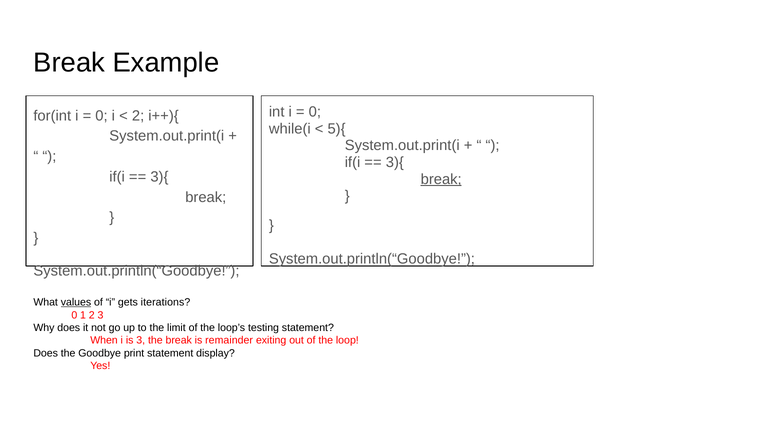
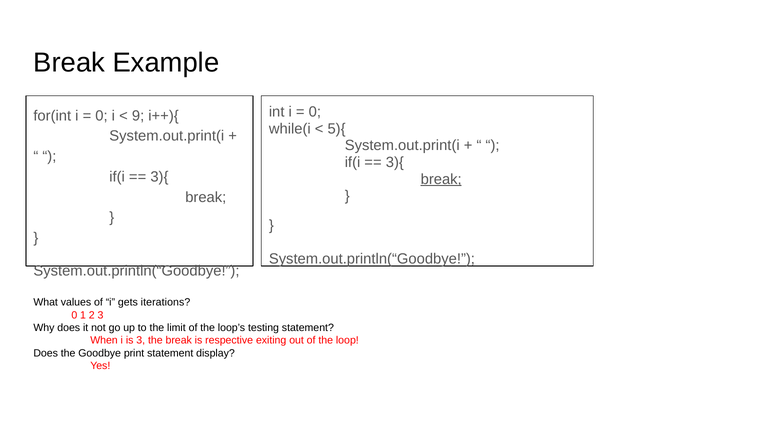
2 at (138, 116): 2 -> 9
values underline: present -> none
remainder: remainder -> respective
